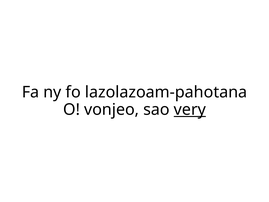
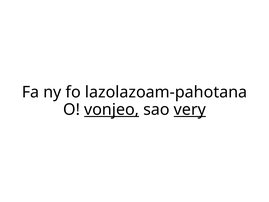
vonjeo underline: none -> present
